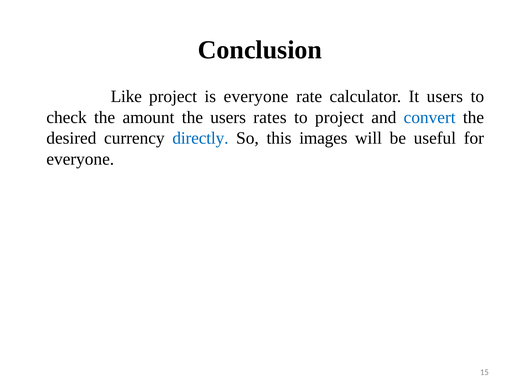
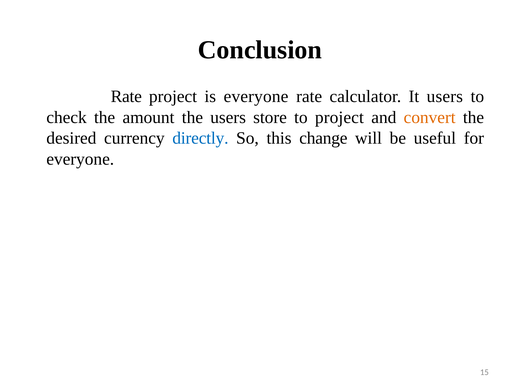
Like at (126, 97): Like -> Rate
rates: rates -> store
convert colour: blue -> orange
images: images -> change
